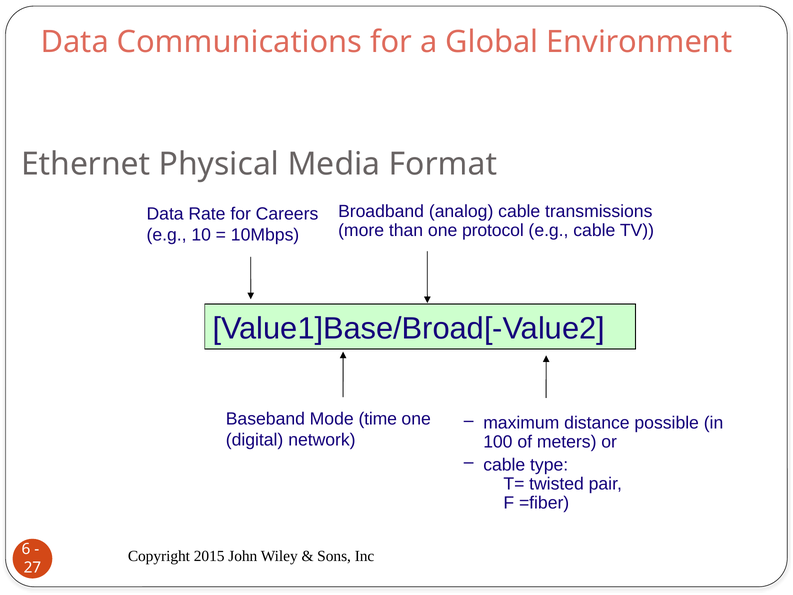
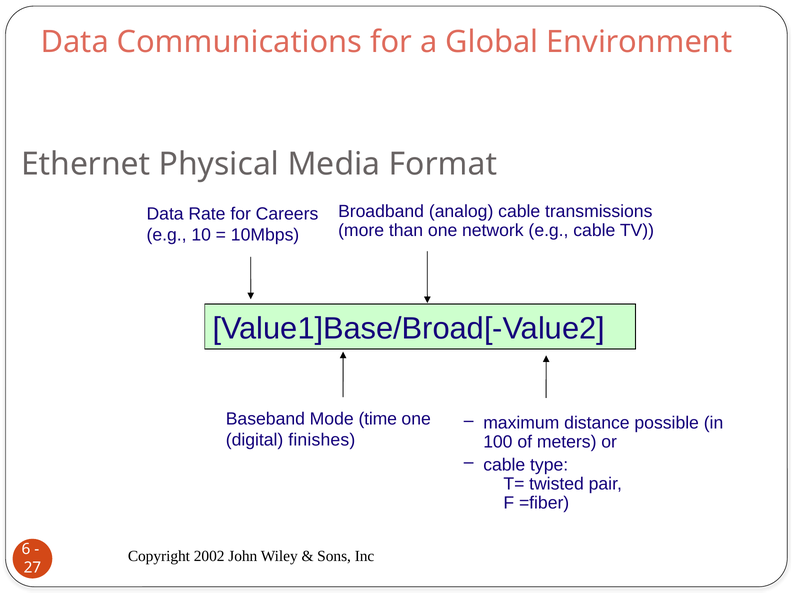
protocol: protocol -> network
network: network -> finishes
2015: 2015 -> 2002
